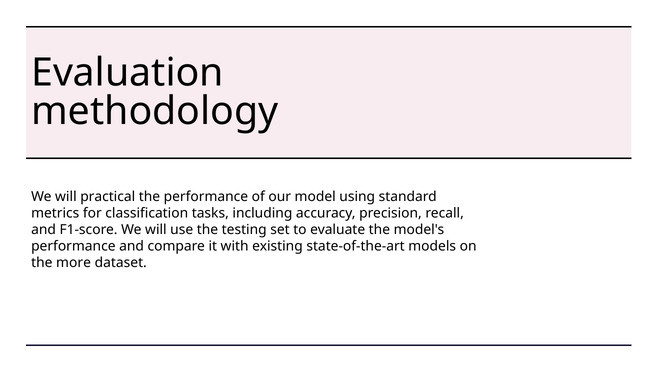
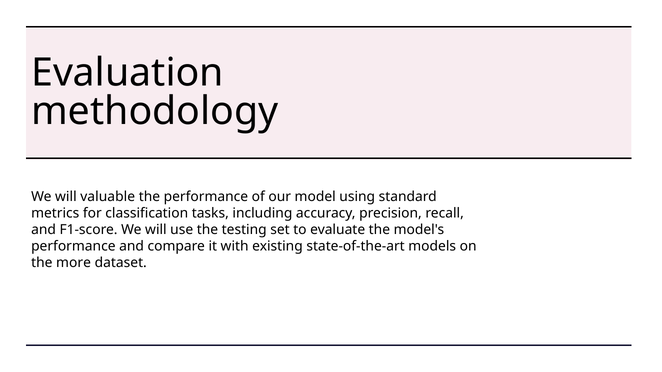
practical: practical -> valuable
